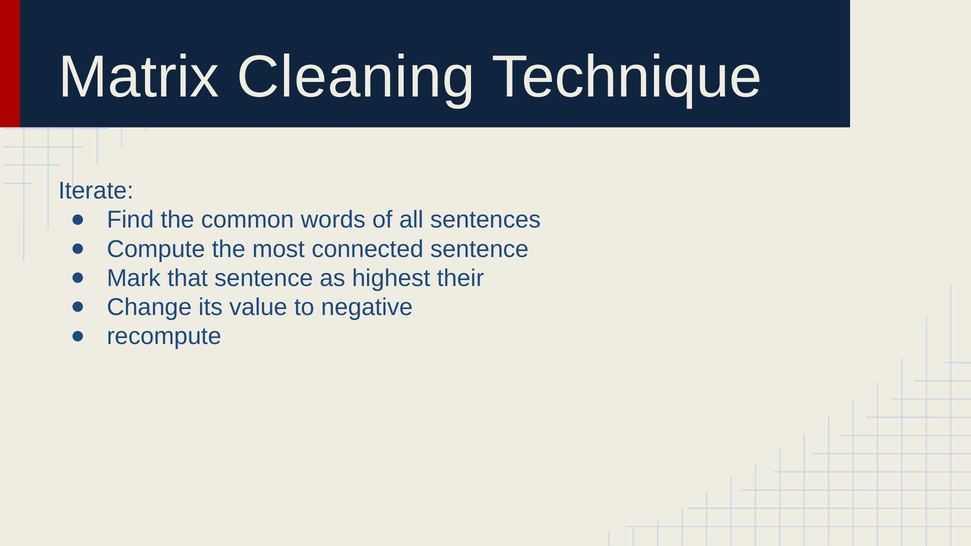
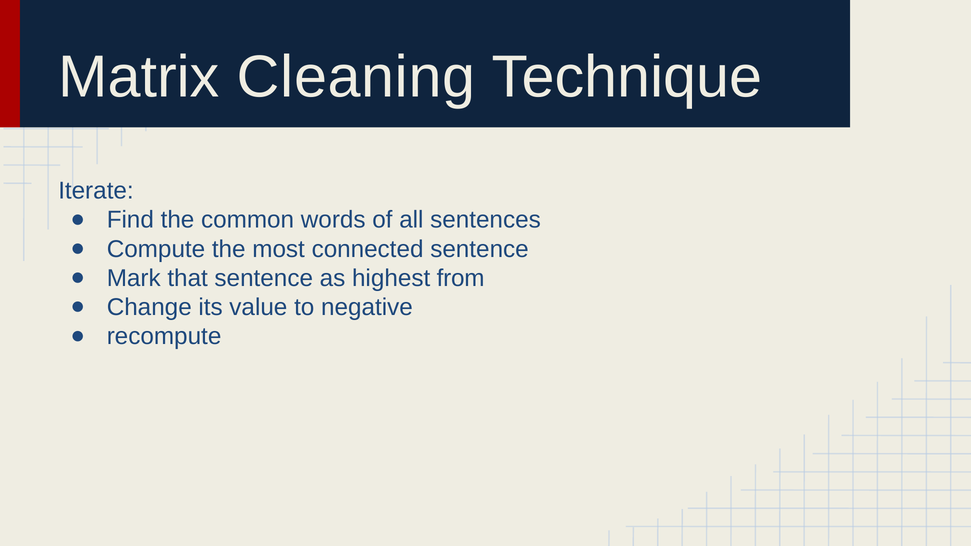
their: their -> from
